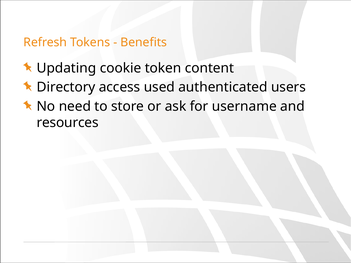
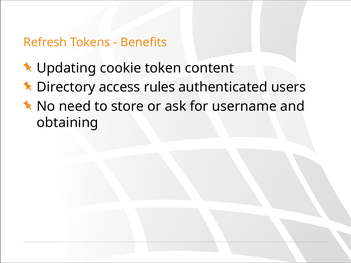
used: used -> rules
resources: resources -> obtaining
